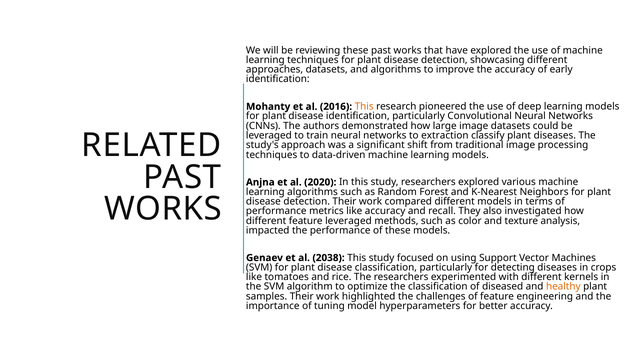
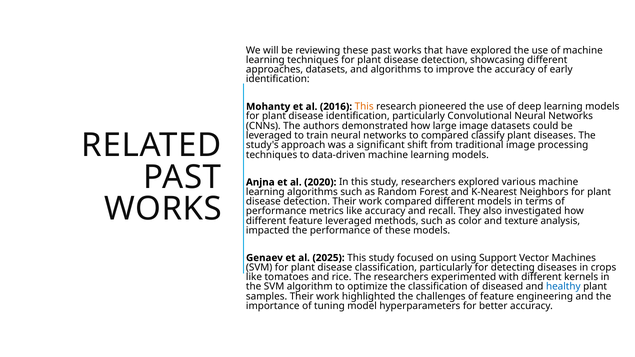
to extraction: extraction -> compared
2038: 2038 -> 2025
healthy colour: orange -> blue
